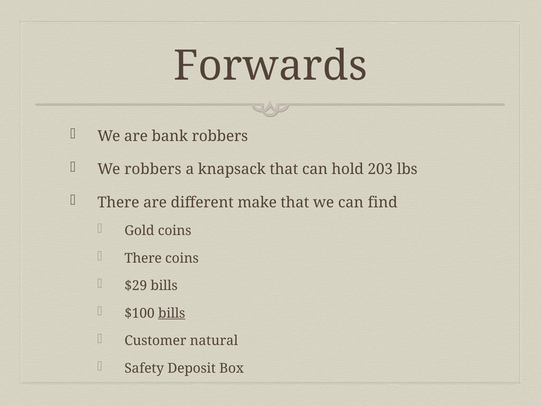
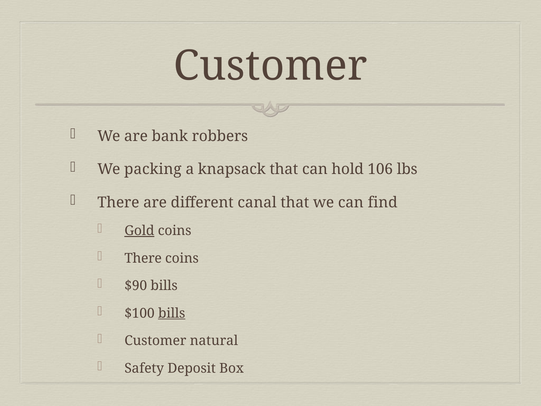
Forwards at (270, 66): Forwards -> Customer
We robbers: robbers -> packing
203: 203 -> 106
make: make -> canal
Gold underline: none -> present
$29: $29 -> $90
